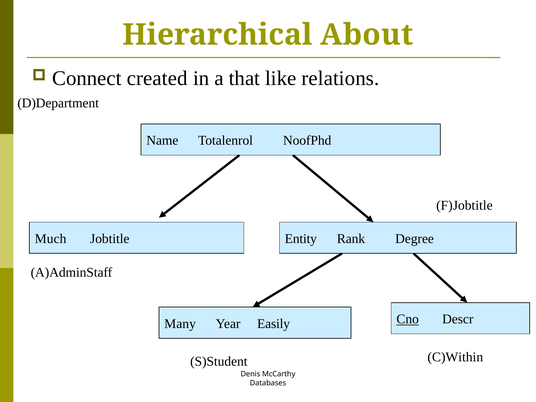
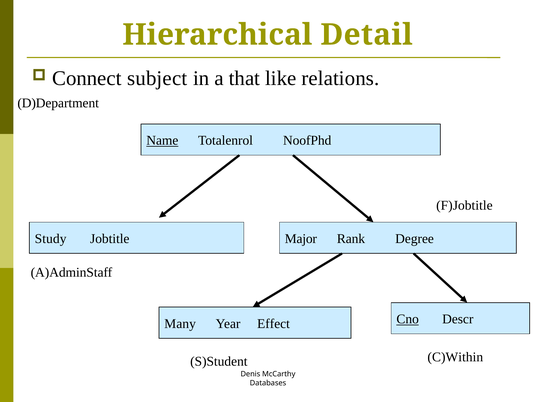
About: About -> Detail
created: created -> subject
Name underline: none -> present
Much: Much -> Study
Entity: Entity -> Major
Easily: Easily -> Effect
